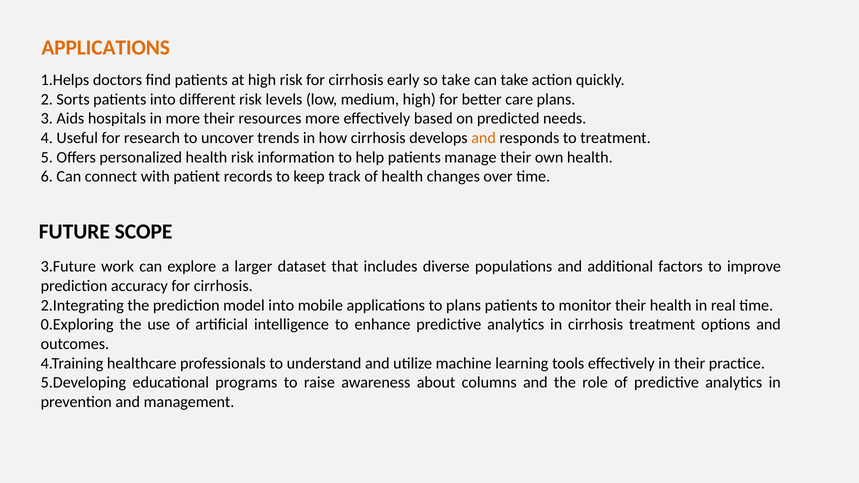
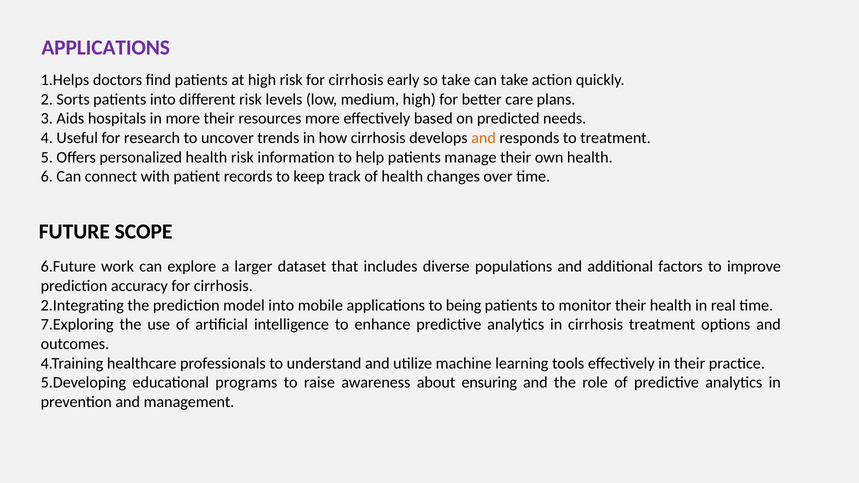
APPLICATIONS at (106, 48) colour: orange -> purple
3.Future: 3.Future -> 6.Future
to plans: plans -> being
0.Exploring: 0.Exploring -> 7.Exploring
columns: columns -> ensuring
